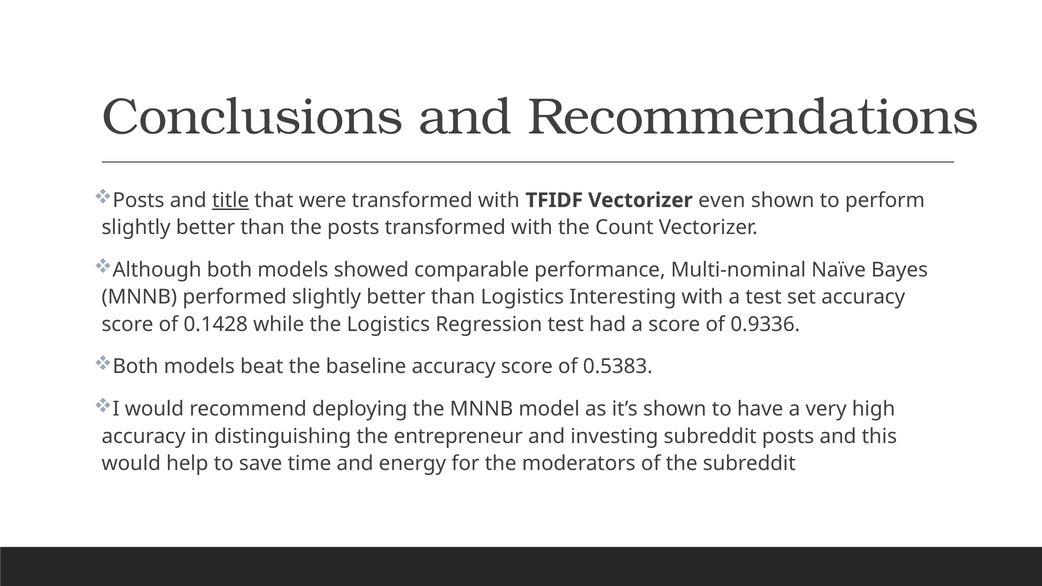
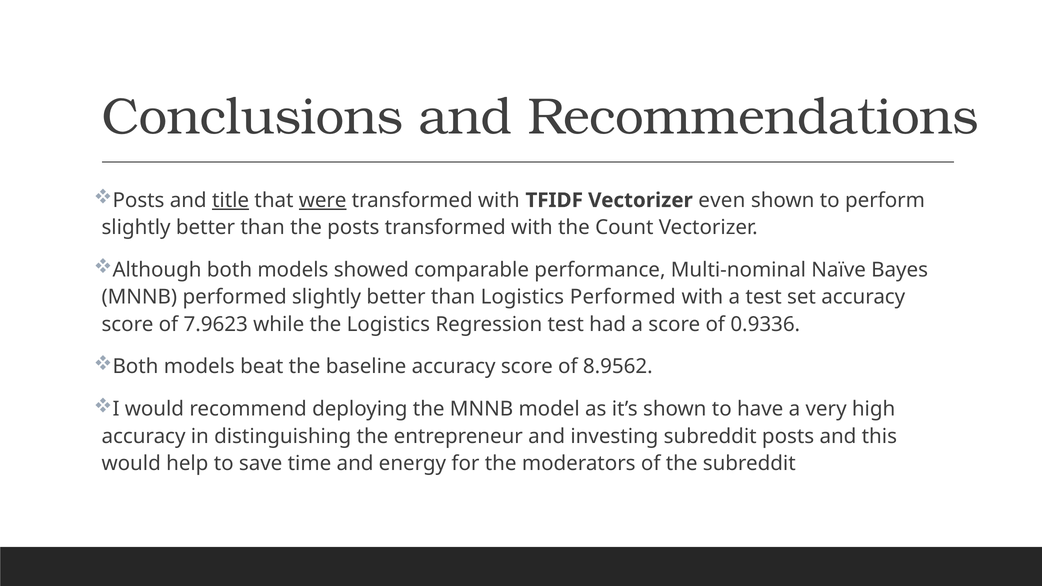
were underline: none -> present
Logistics Interesting: Interesting -> Performed
0.1428: 0.1428 -> 7.9623
0.5383: 0.5383 -> 8.9562
